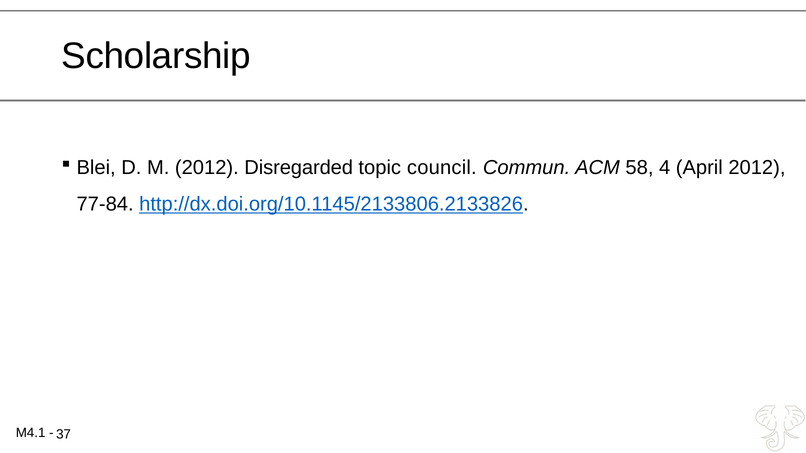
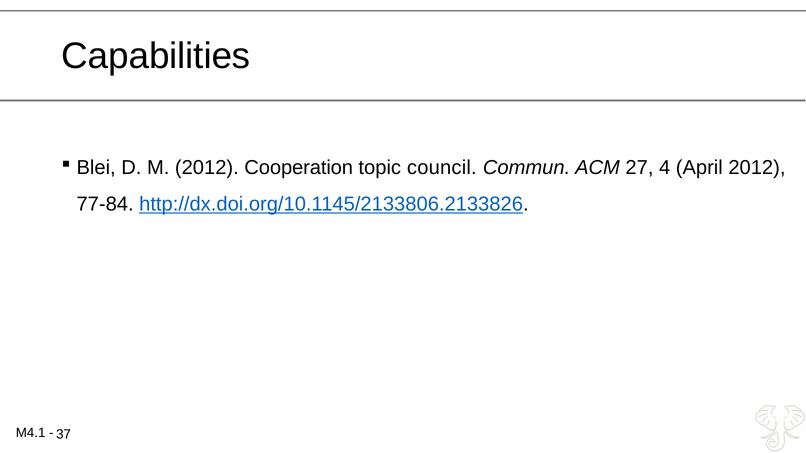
Scholarship: Scholarship -> Capabilities
Disregarded: Disregarded -> Cooperation
58: 58 -> 27
